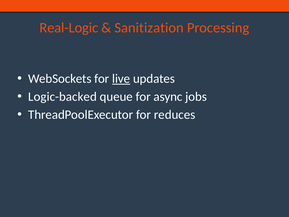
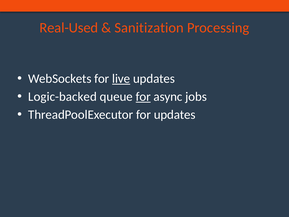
Real-Logic: Real-Logic -> Real-Used
for at (143, 97) underline: none -> present
for reduces: reduces -> updates
